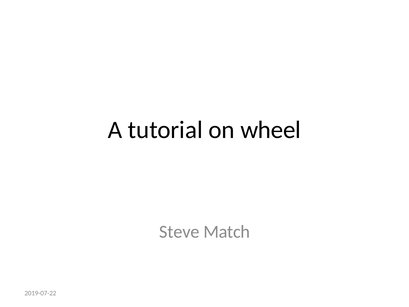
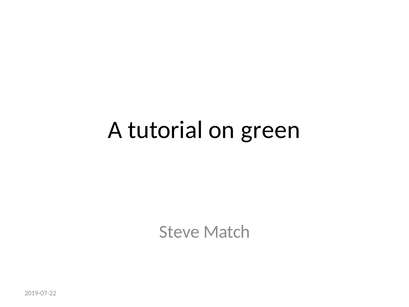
wheel: wheel -> green
